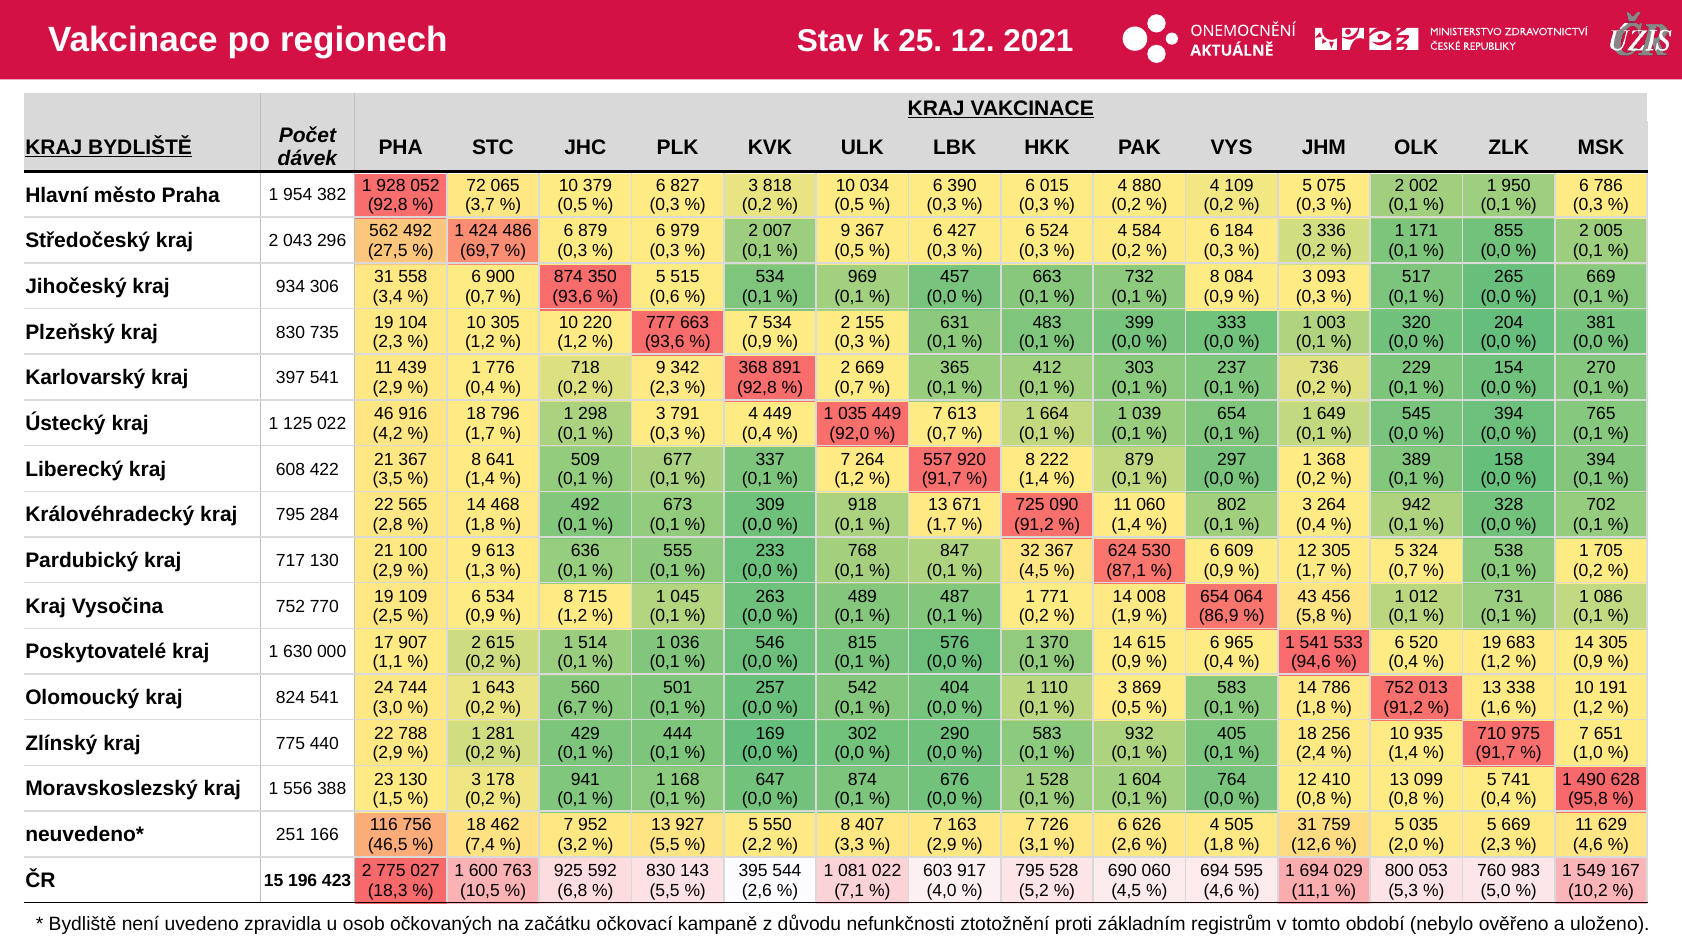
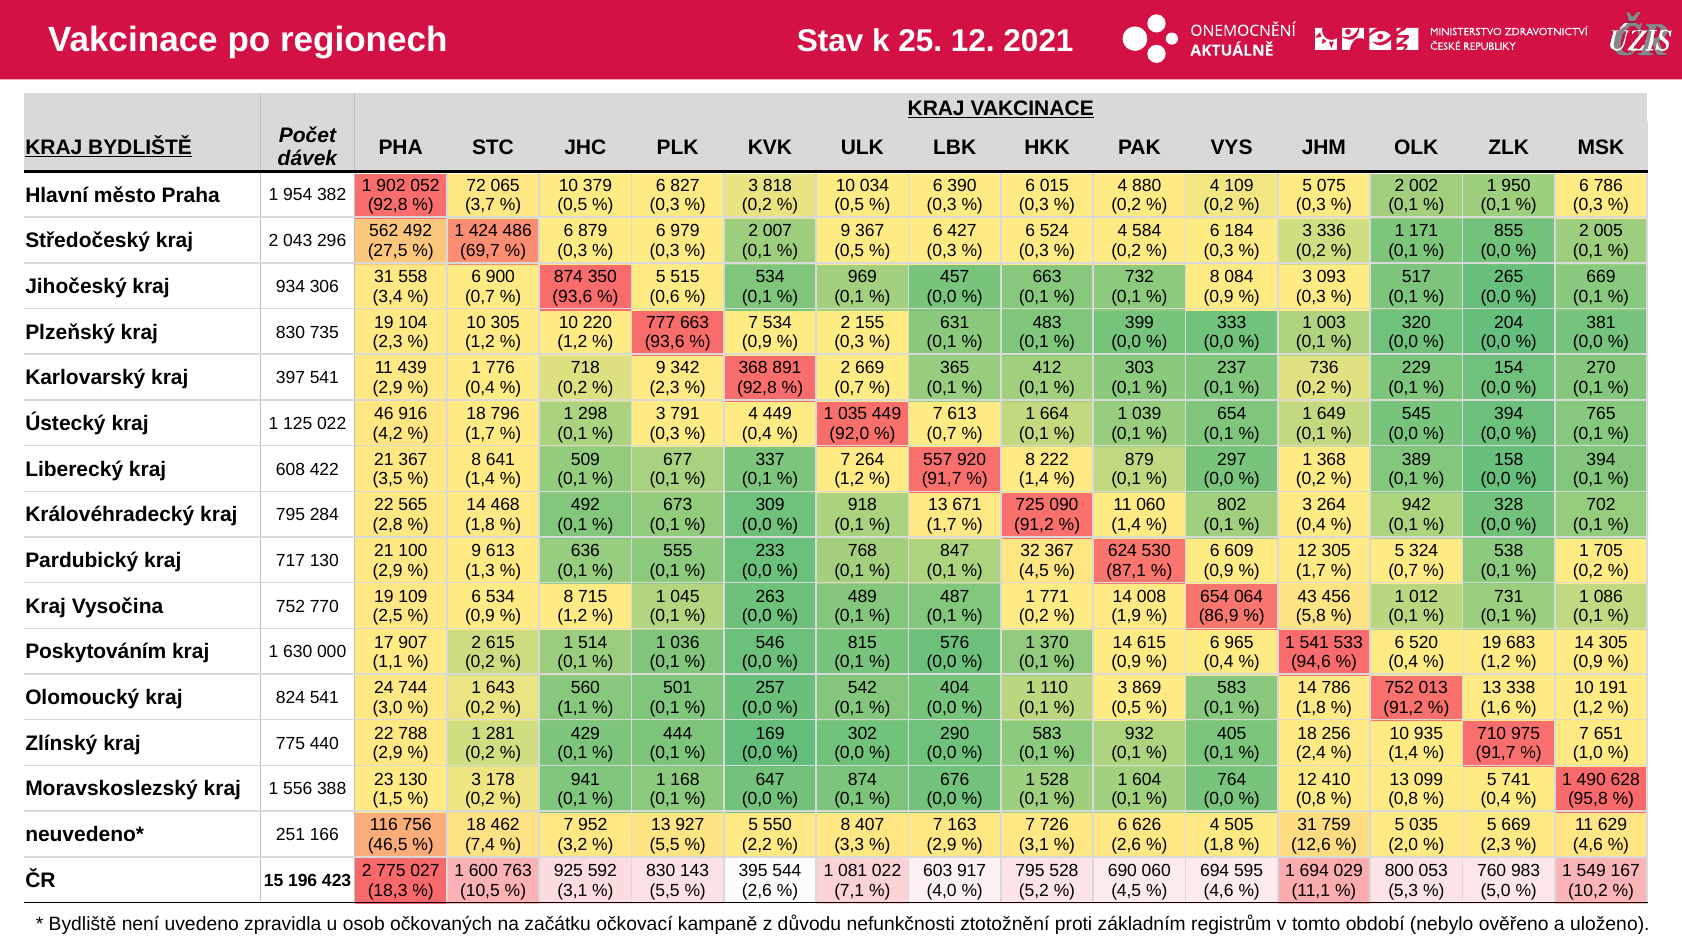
928: 928 -> 902
Poskytovatelé: Poskytovatelé -> Poskytováním
6,7 at (572, 708): 6,7 -> 1,1
6,8 at (572, 890): 6,8 -> 3,1
